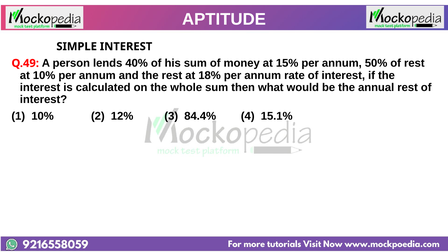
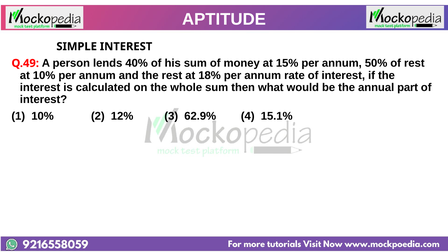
annual rest: rest -> part
84.4%: 84.4% -> 62.9%
